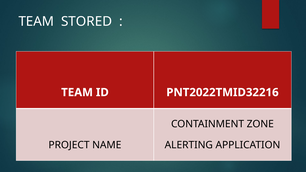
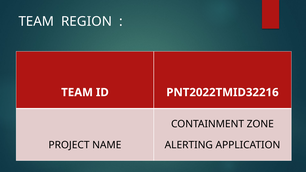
STORED: STORED -> REGION
